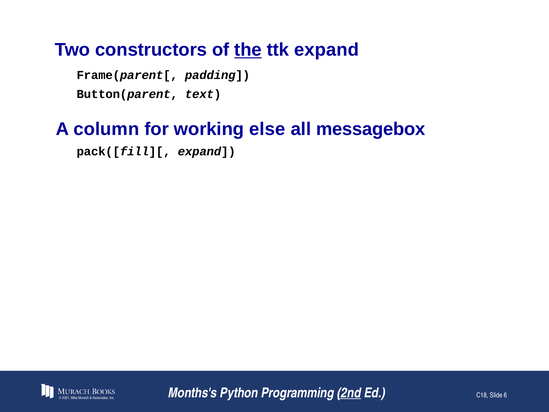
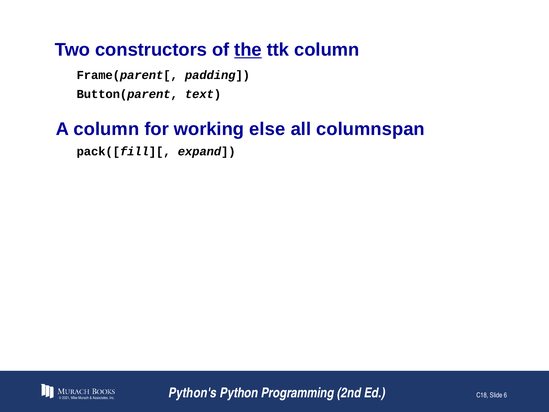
ttk expand: expand -> column
messagebox: messagebox -> columnspan
Months's: Months's -> Python's
2nd underline: present -> none
